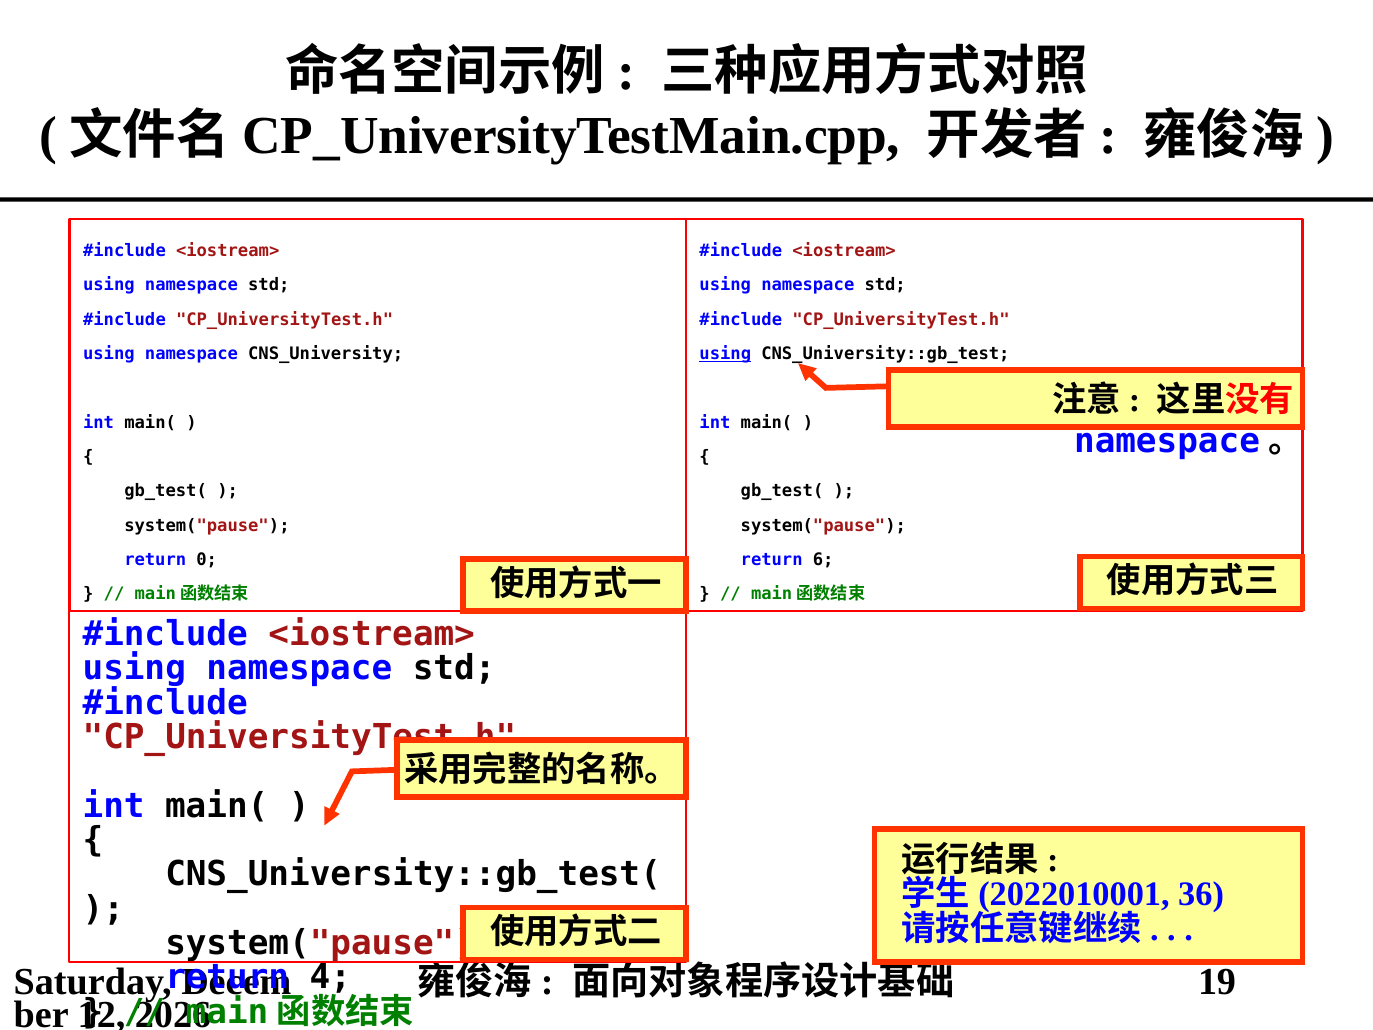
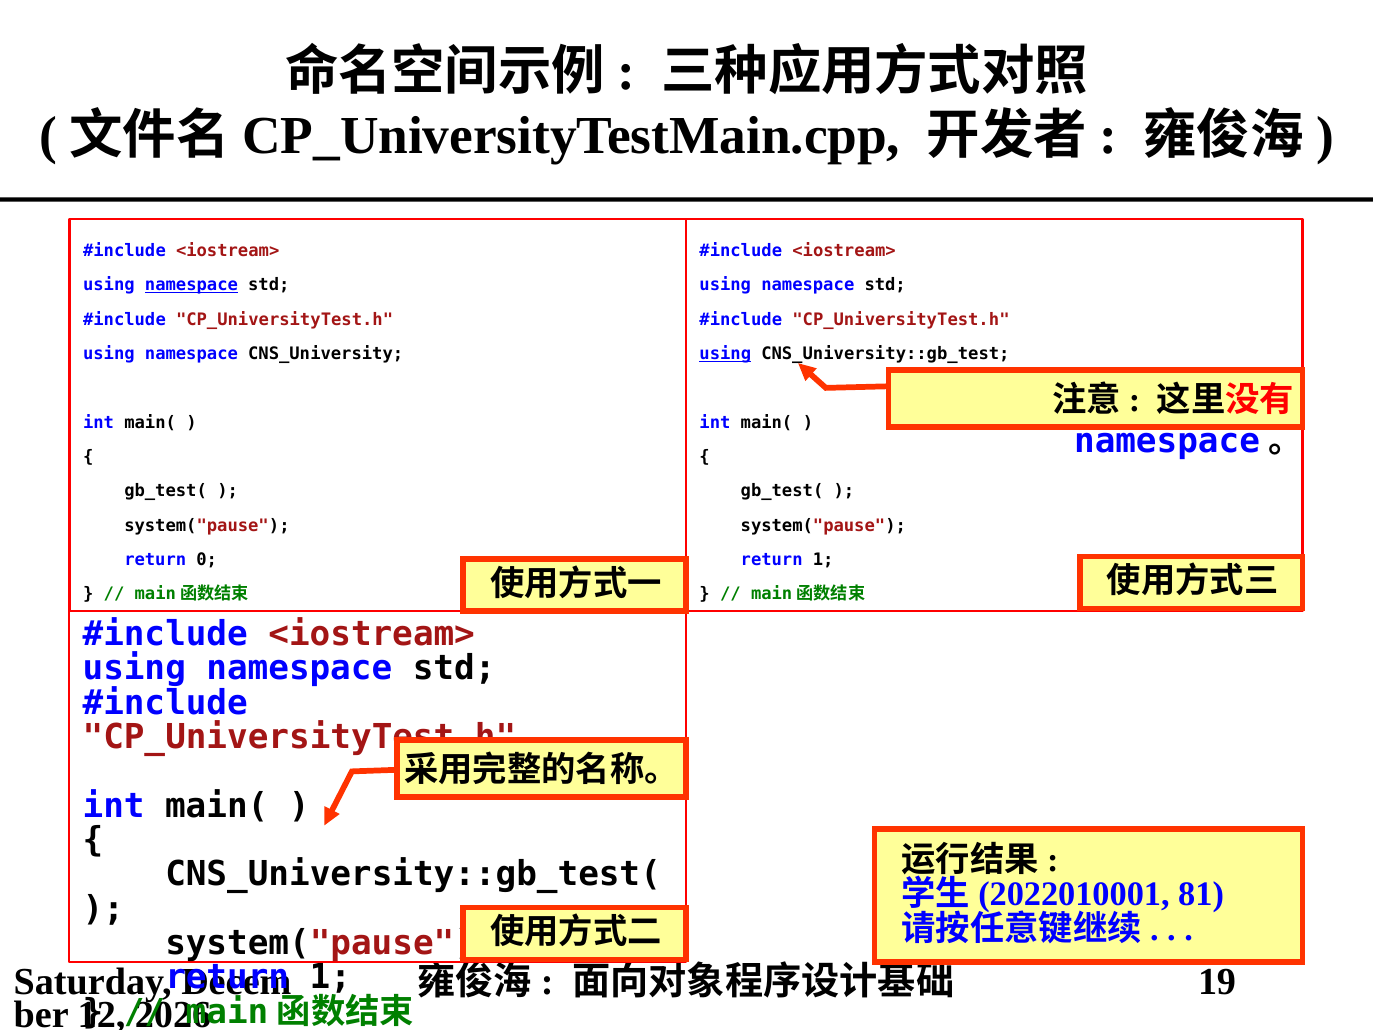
namespace at (191, 285) underline: none -> present
6 at (823, 560): 6 -> 1
36: 36 -> 81
4 at (330, 977): 4 -> 1
